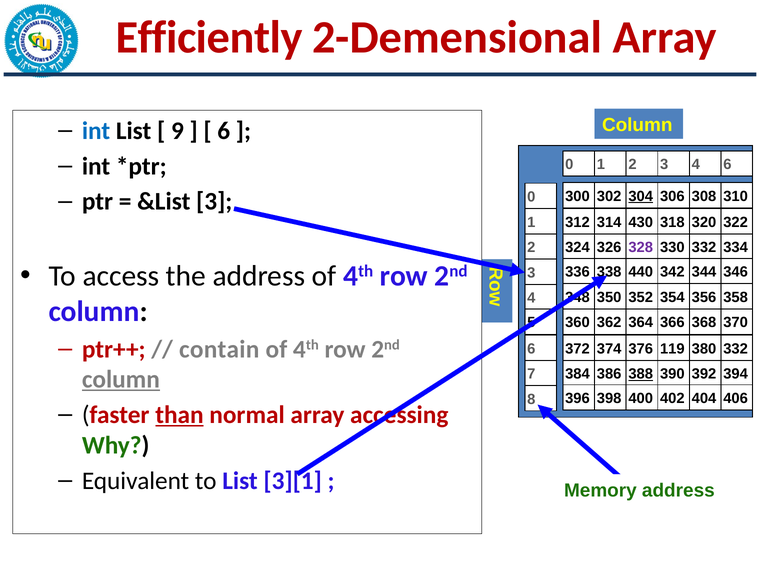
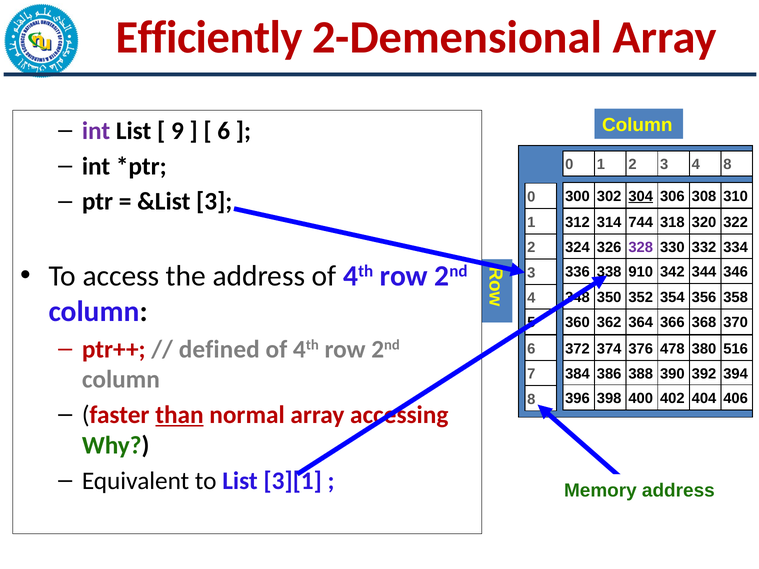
int at (96, 131) colour: blue -> purple
4 6: 6 -> 8
430: 430 -> 744
440: 440 -> 910
contain: contain -> defined
119: 119 -> 478
380 332: 332 -> 516
388 underline: present -> none
column at (121, 380) underline: present -> none
